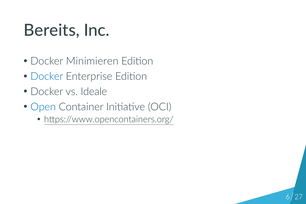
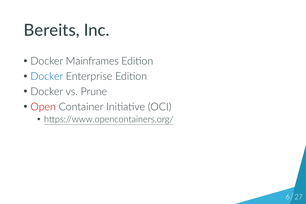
Minimieren: Minimieren -> Mainframes
Ideale: Ideale -> Prune
Open colour: blue -> red
